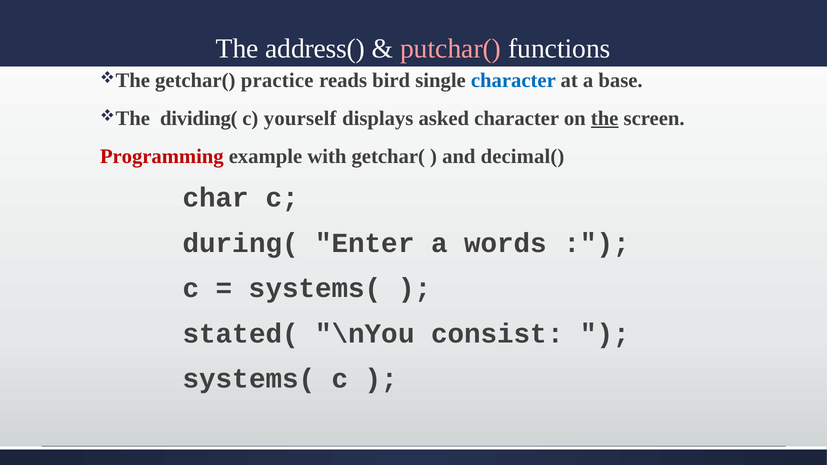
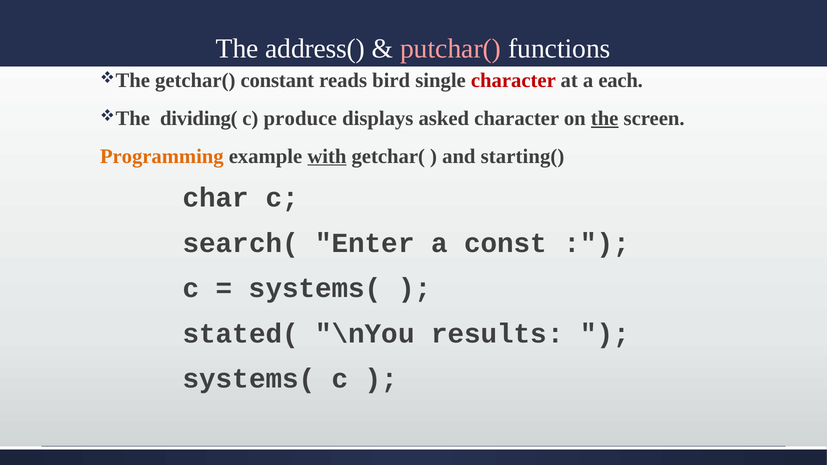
practice: practice -> constant
character at (513, 81) colour: blue -> red
base: base -> each
yourself: yourself -> produce
Programming colour: red -> orange
with underline: none -> present
decimal(: decimal( -> starting(
during(: during( -> search(
words: words -> const
consist: consist -> results
